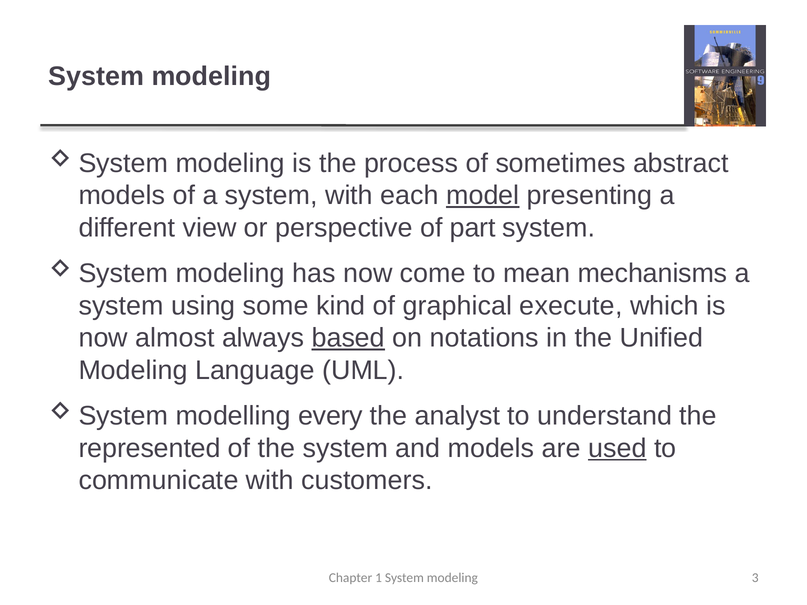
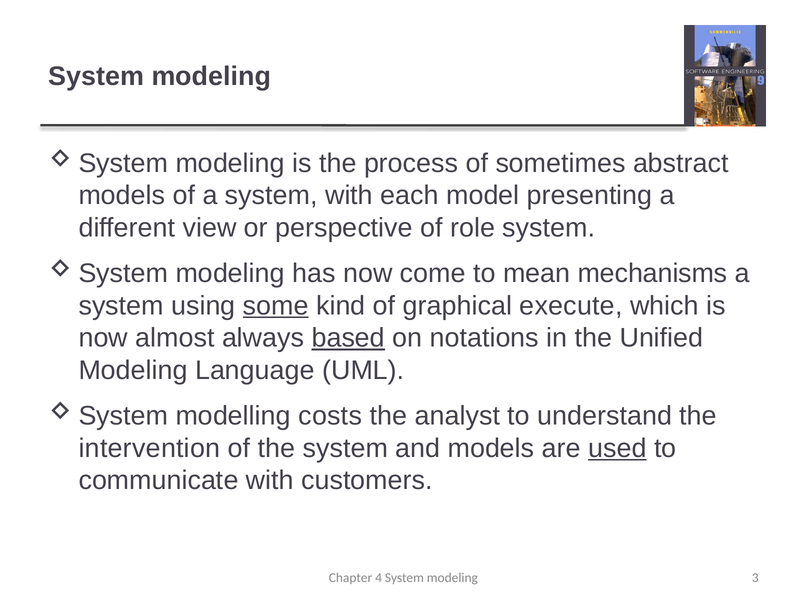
model underline: present -> none
part: part -> role
some underline: none -> present
every: every -> costs
represented: represented -> intervention
1: 1 -> 4
